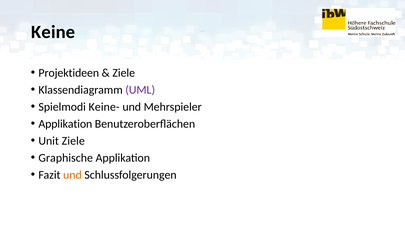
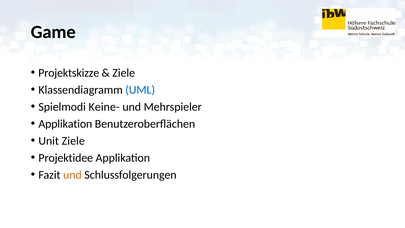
Keine: Keine -> Game
Projektideen: Projektideen -> Projektskizze
UML colour: purple -> blue
Graphische: Graphische -> Projektidee
